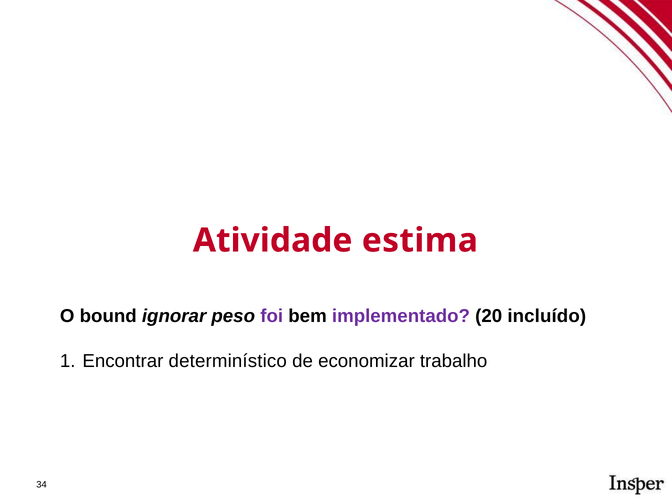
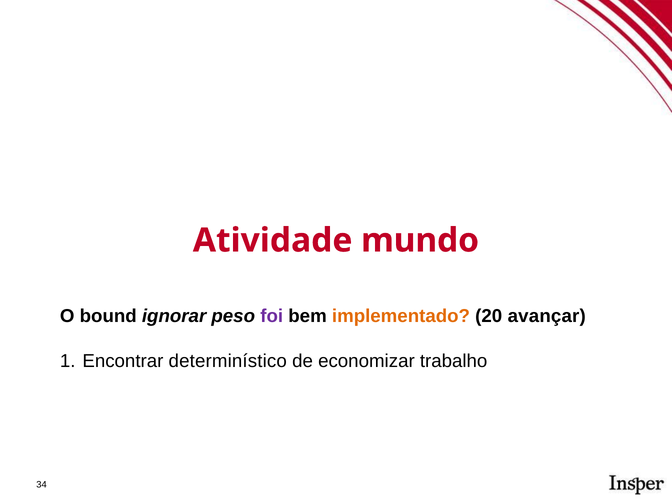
estima: estima -> mundo
implementado colour: purple -> orange
incluído: incluído -> avançar
